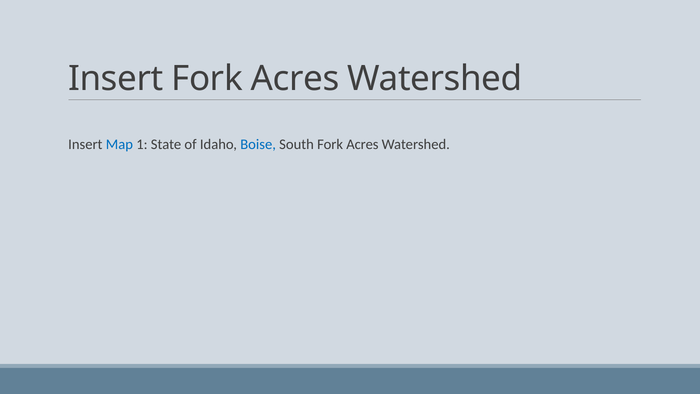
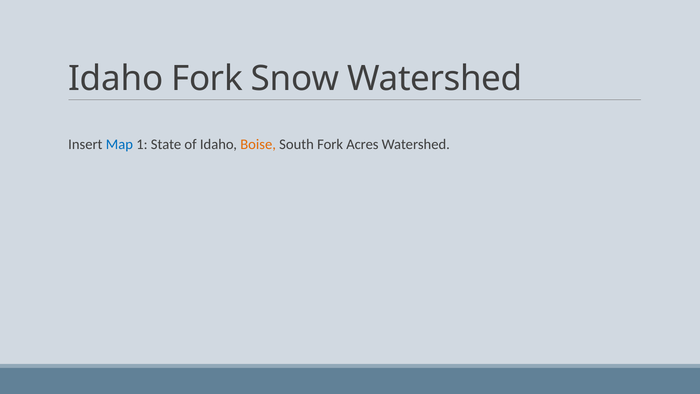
Insert at (116, 78): Insert -> Idaho
Acres at (295, 78): Acres -> Snow
Boise colour: blue -> orange
